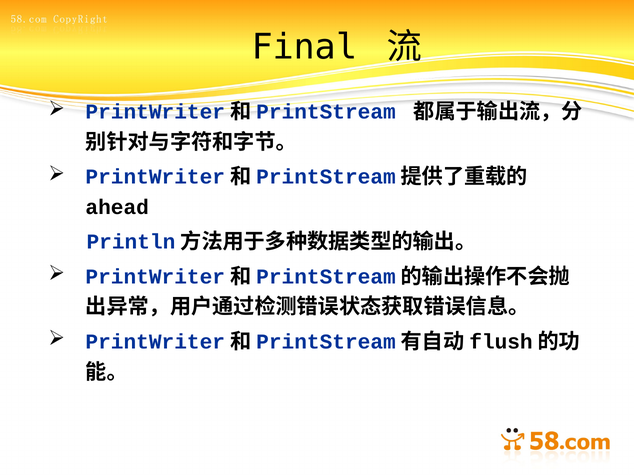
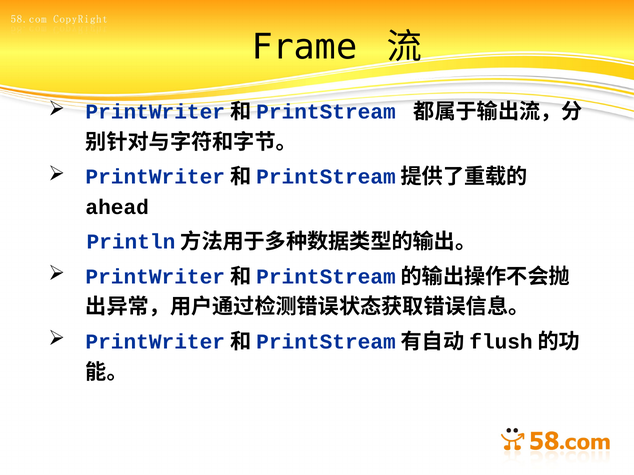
Final: Final -> Frame
